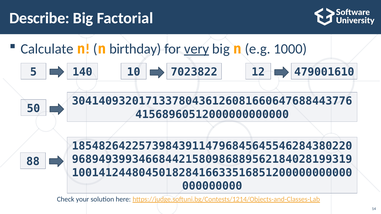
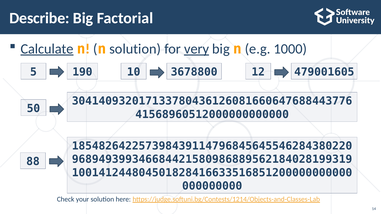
Calculate underline: none -> present
n birthday: birthday -> solution
140: 140 -> 190
7023822: 7023822 -> 3678800
479001610: 479001610 -> 479001605
